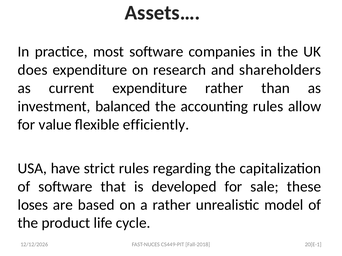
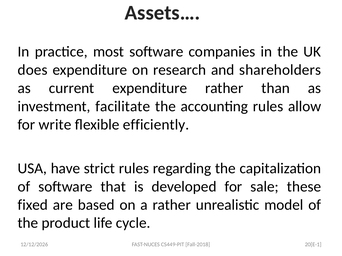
balanced: balanced -> facilitate
value: value -> write
loses: loses -> fixed
